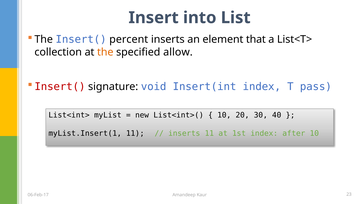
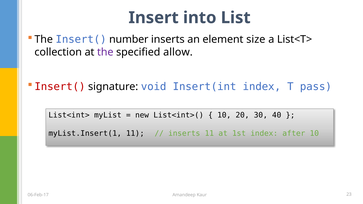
percent: percent -> number
that: that -> size
the at (105, 52) colour: orange -> purple
